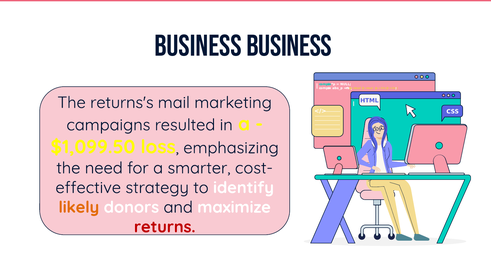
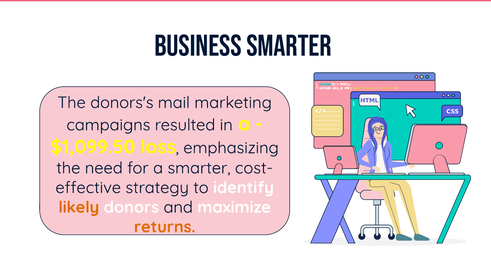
Business Business: Business -> Smarter
returns's: returns's -> donors's
returns colour: red -> orange
